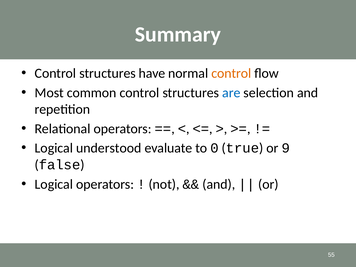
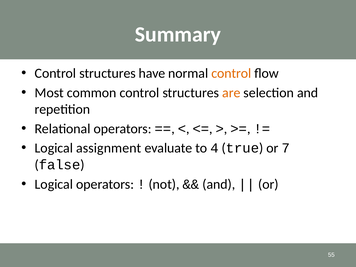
are colour: blue -> orange
understood: understood -> assignment
0: 0 -> 4
9: 9 -> 7
